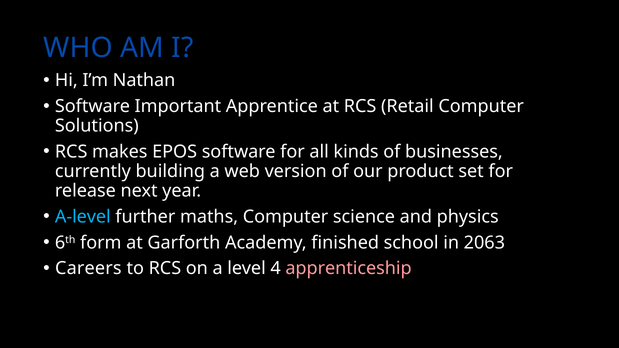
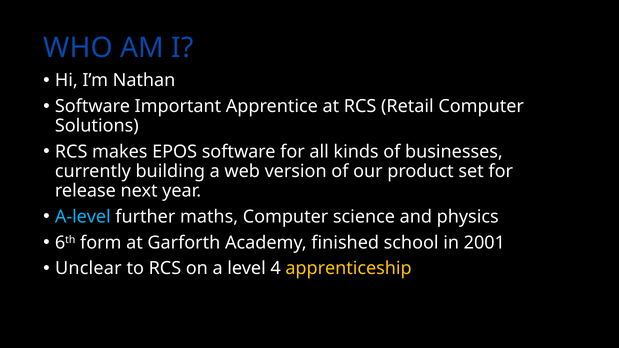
2063: 2063 -> 2001
Careers: Careers -> Unclear
apprenticeship colour: pink -> yellow
